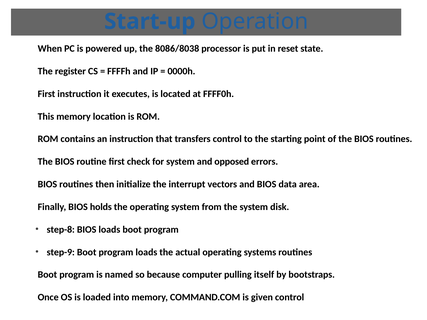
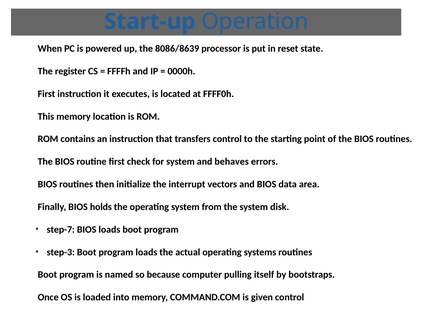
8086/8038: 8086/8038 -> 8086/8639
opposed: opposed -> behaves
step-8: step-8 -> step-7
step-9: step-9 -> step-3
